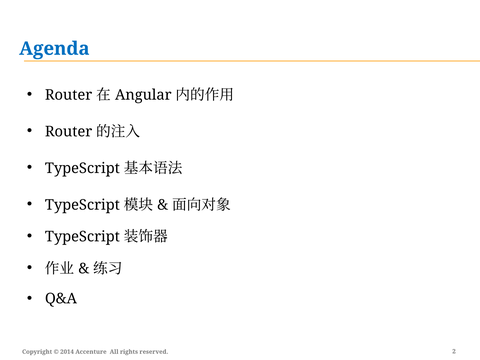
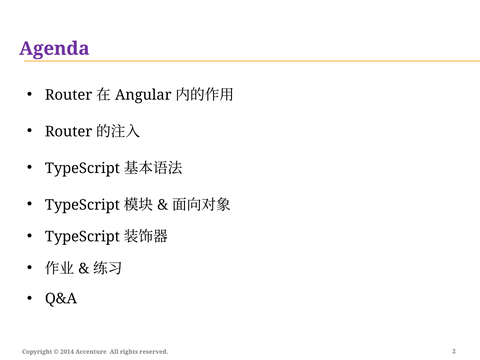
Agenda colour: blue -> purple
